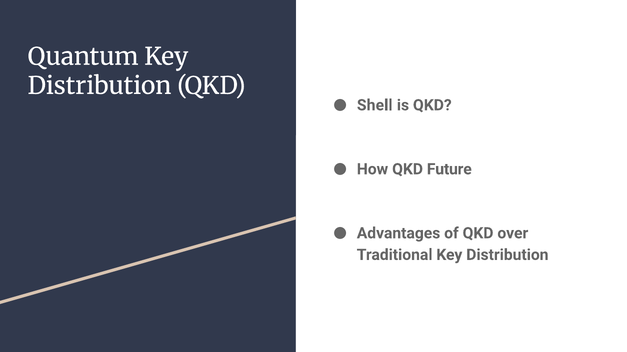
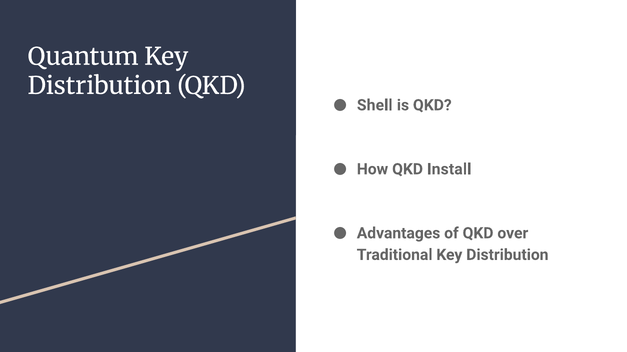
Future: Future -> Install
